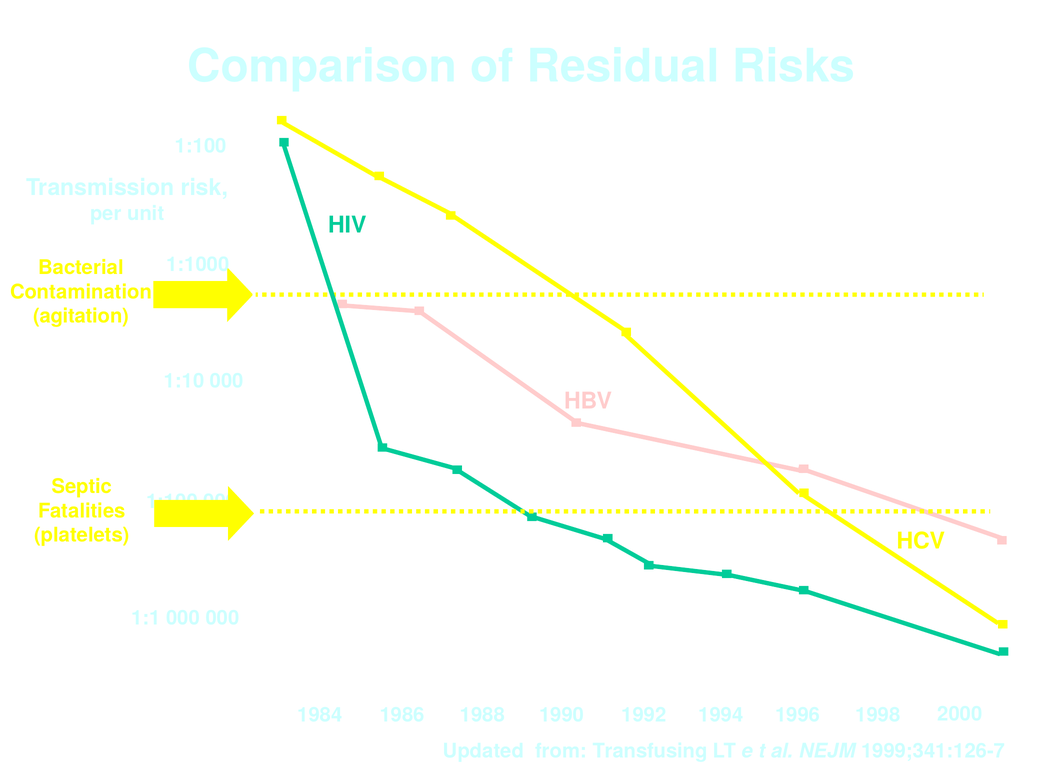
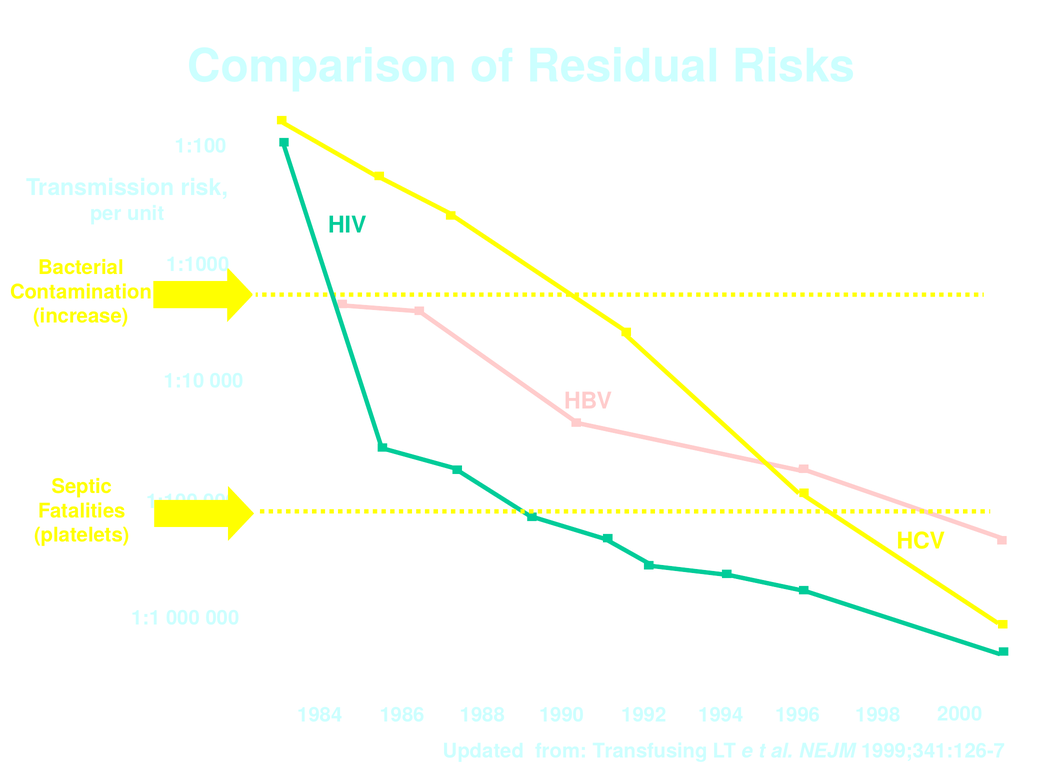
agitation: agitation -> increase
